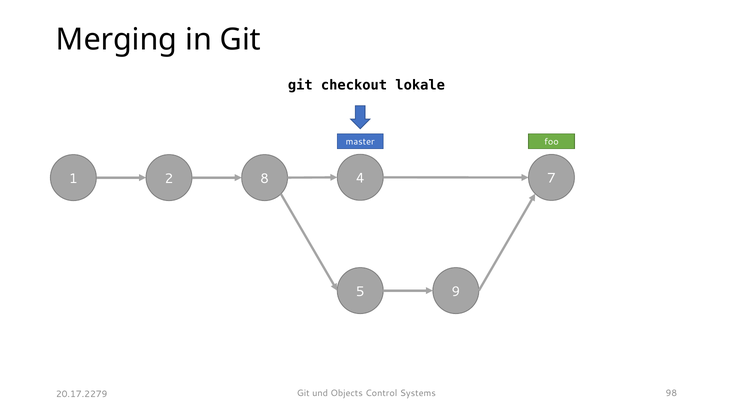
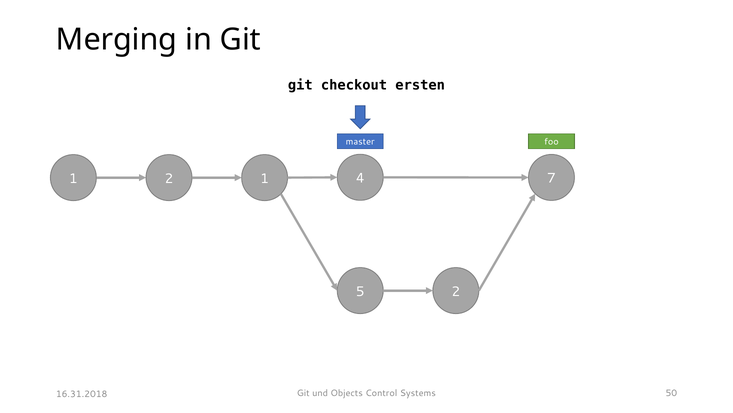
lokale: lokale -> ersten
2 8: 8 -> 1
5 9: 9 -> 2
98: 98 -> 50
20.17.2279: 20.17.2279 -> 16.31.2018
